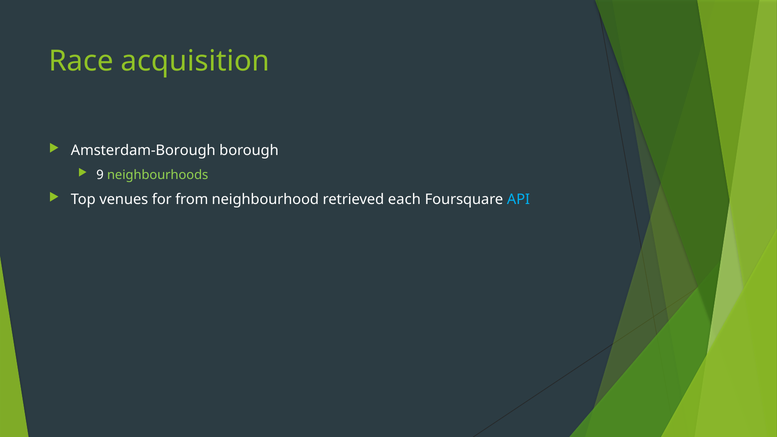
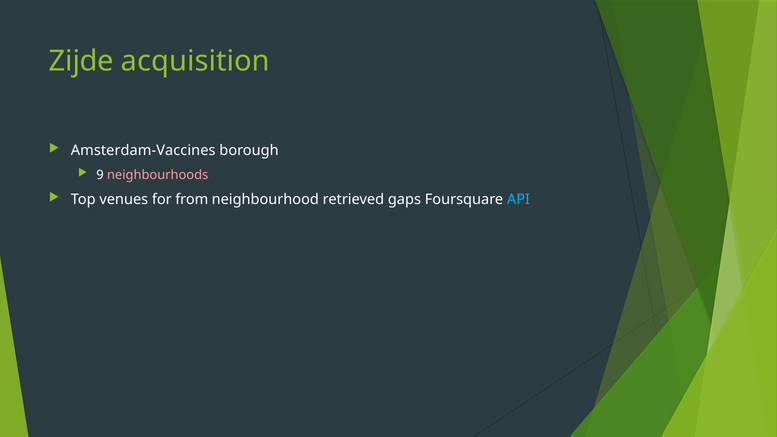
Race: Race -> Zijde
Amsterdam-Borough: Amsterdam-Borough -> Amsterdam-Vaccines
neighbourhoods colour: light green -> pink
each: each -> gaps
